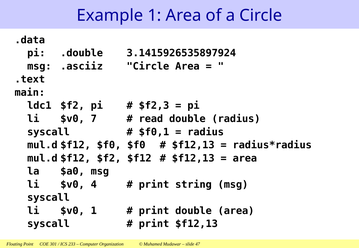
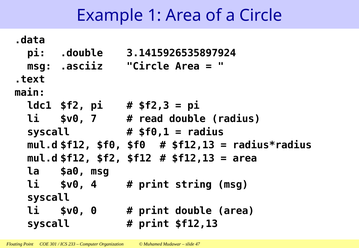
$v0 1: 1 -> 0
